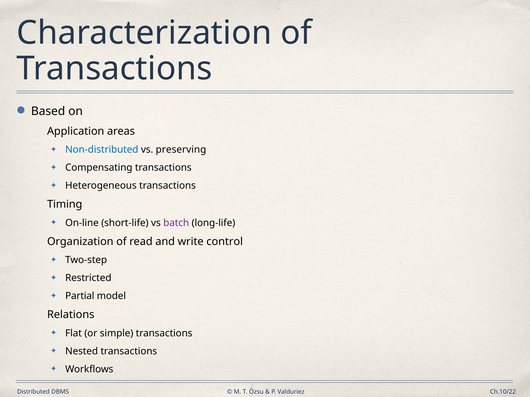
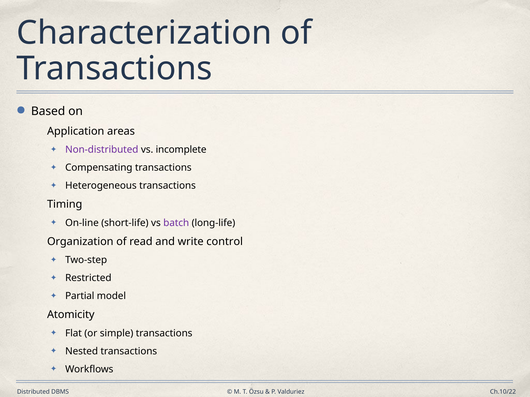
Non-distributed colour: blue -> purple
preserving: preserving -> incomplete
Relations: Relations -> Atomicity
